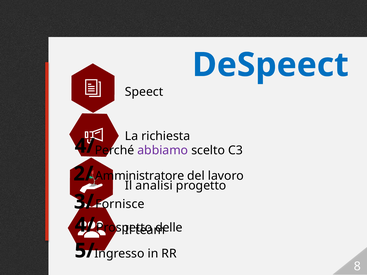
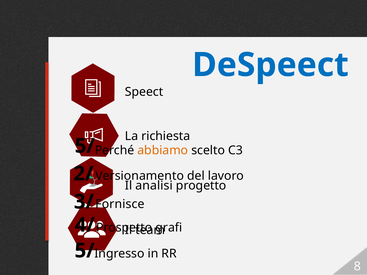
4/ at (85, 146): 4/ -> 5/
abbiamo colour: purple -> orange
Amministratore: Amministratore -> Versionamento
delle: delle -> grafi
